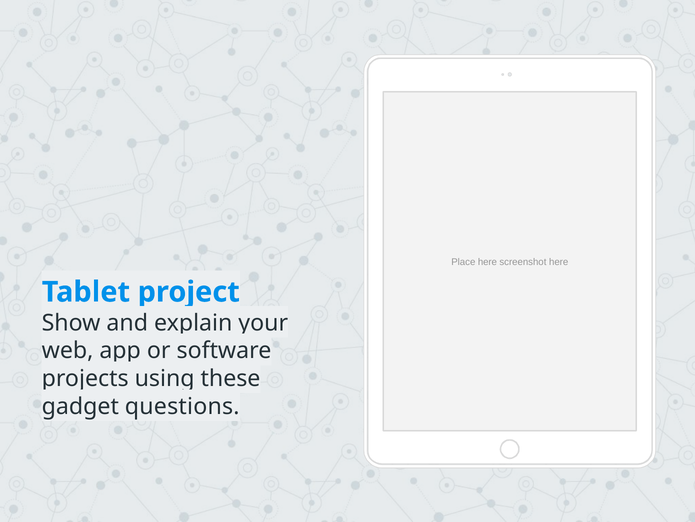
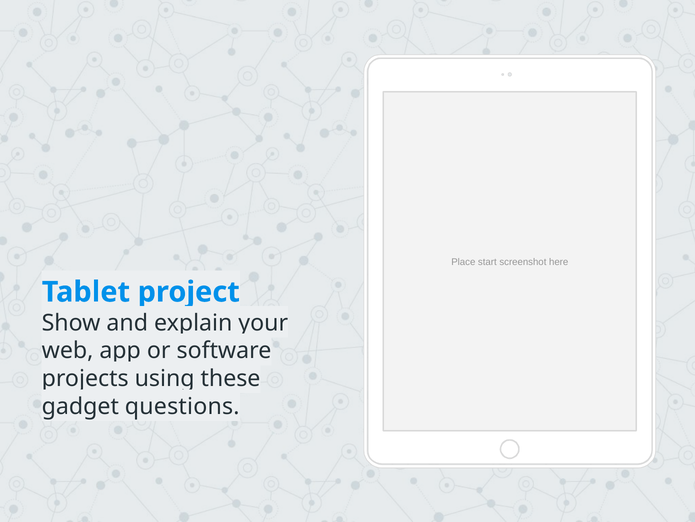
Place here: here -> start
